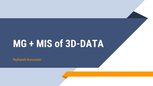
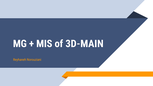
3D-DATA: 3D-DATA -> 3D-MAIN
